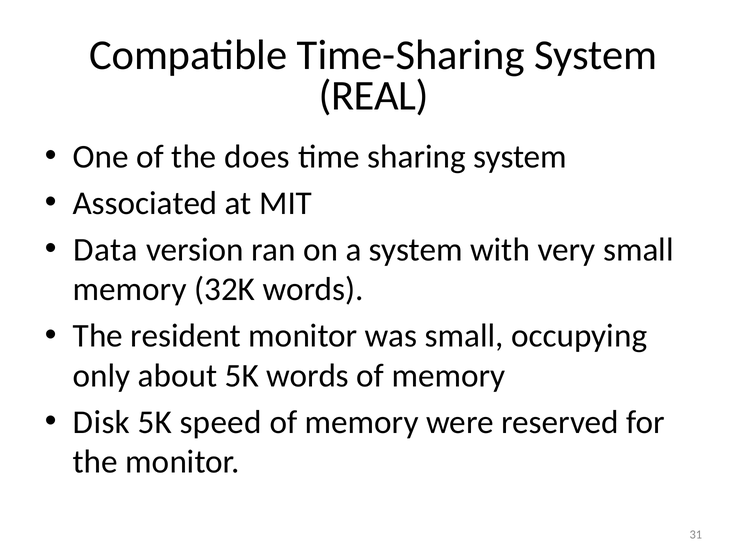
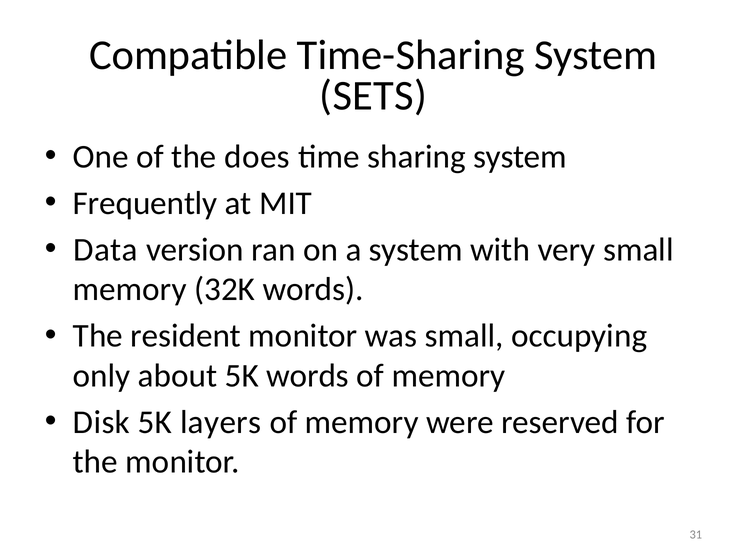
REAL: REAL -> SETS
Associated: Associated -> Frequently
speed: speed -> layers
